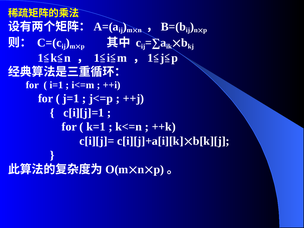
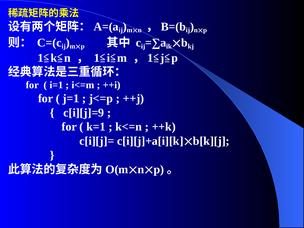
c[i][j]=1: c[i][j]=1 -> c[i][j]=9
